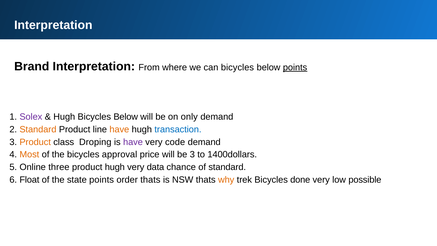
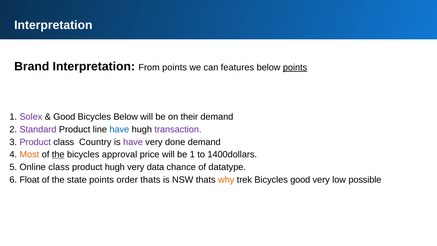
From where: where -> points
can bicycles: bicycles -> features
Hugh at (64, 117): Hugh -> Good
only: only -> their
Standard at (38, 129) colour: orange -> purple
have at (119, 129) colour: orange -> blue
transaction colour: blue -> purple
Product at (35, 142) colour: orange -> purple
Droping: Droping -> Country
code: code -> done
the at (58, 154) underline: none -> present
be 3: 3 -> 1
Online three: three -> class
of standard: standard -> datatype
Bicycles done: done -> good
